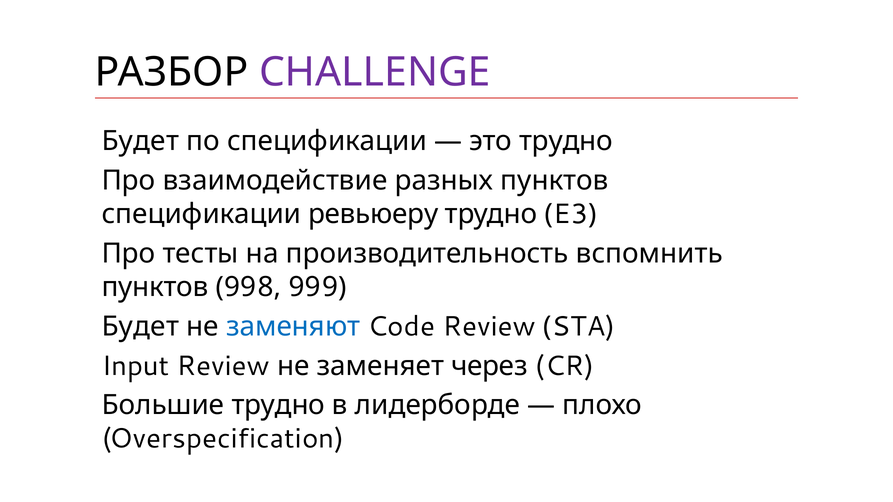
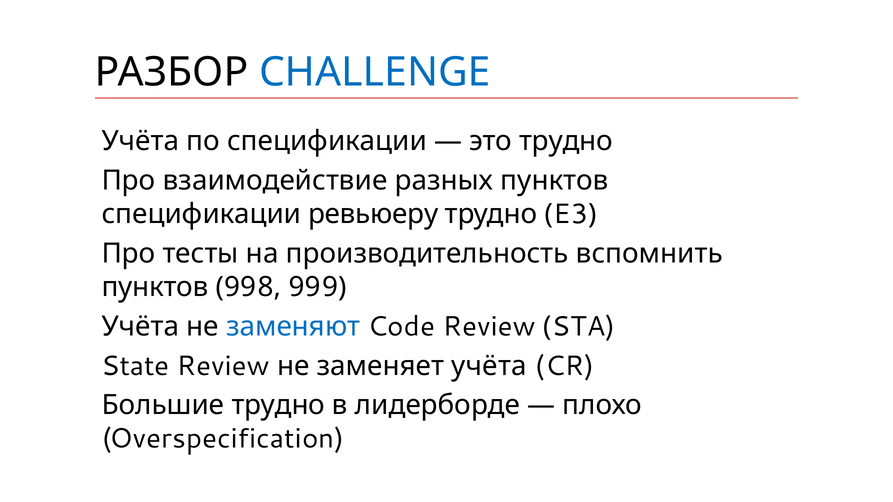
CHALLENGE colour: purple -> blue
Будет at (140, 141): Будет -> Учёта
Будет at (140, 327): Будет -> Учёта
Input: Input -> State
заменяет через: через -> учёта
